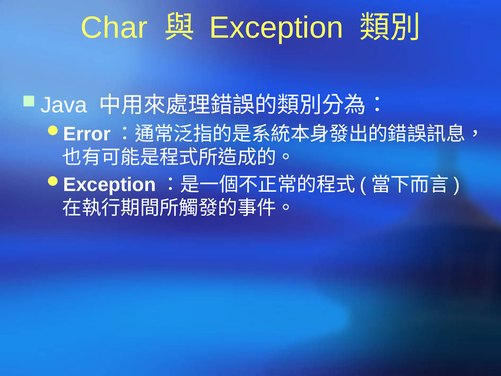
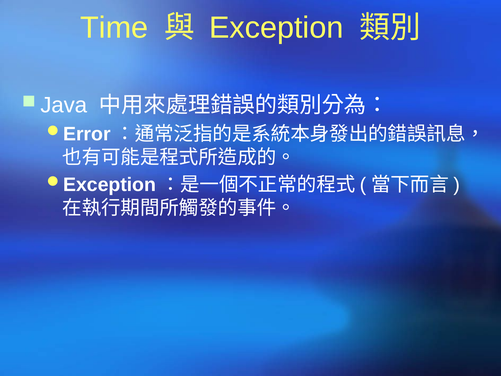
Char: Char -> Time
